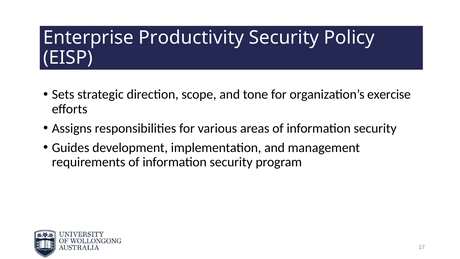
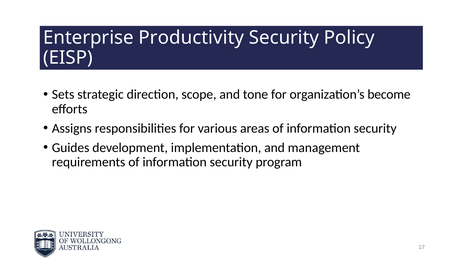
exercise: exercise -> become
